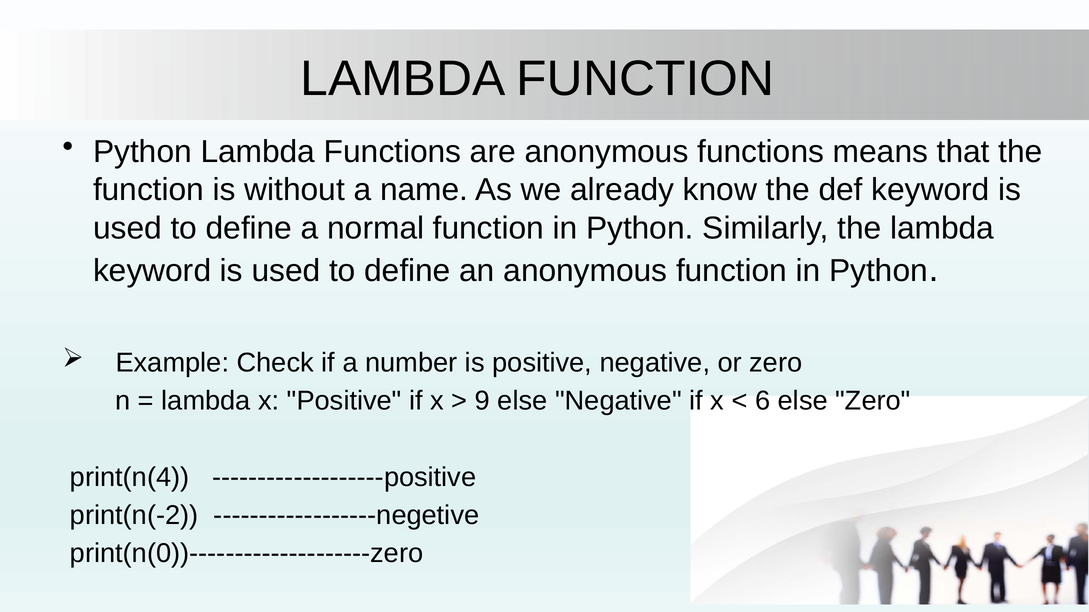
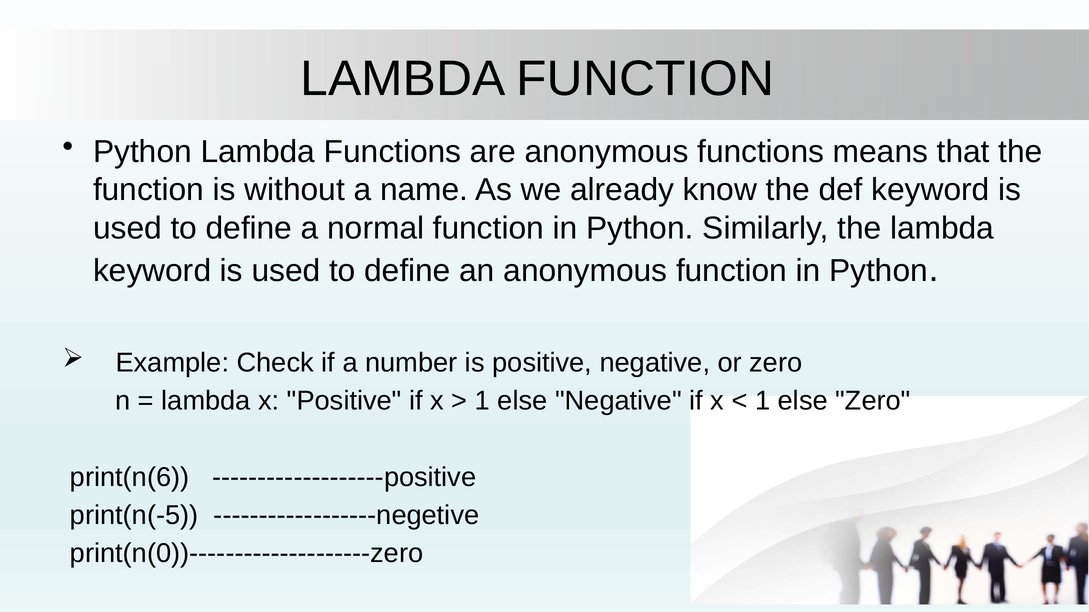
9 at (482, 401): 9 -> 1
6 at (763, 401): 6 -> 1
print(n(4: print(n(4 -> print(n(6
print(n(-2: print(n(-2 -> print(n(-5
